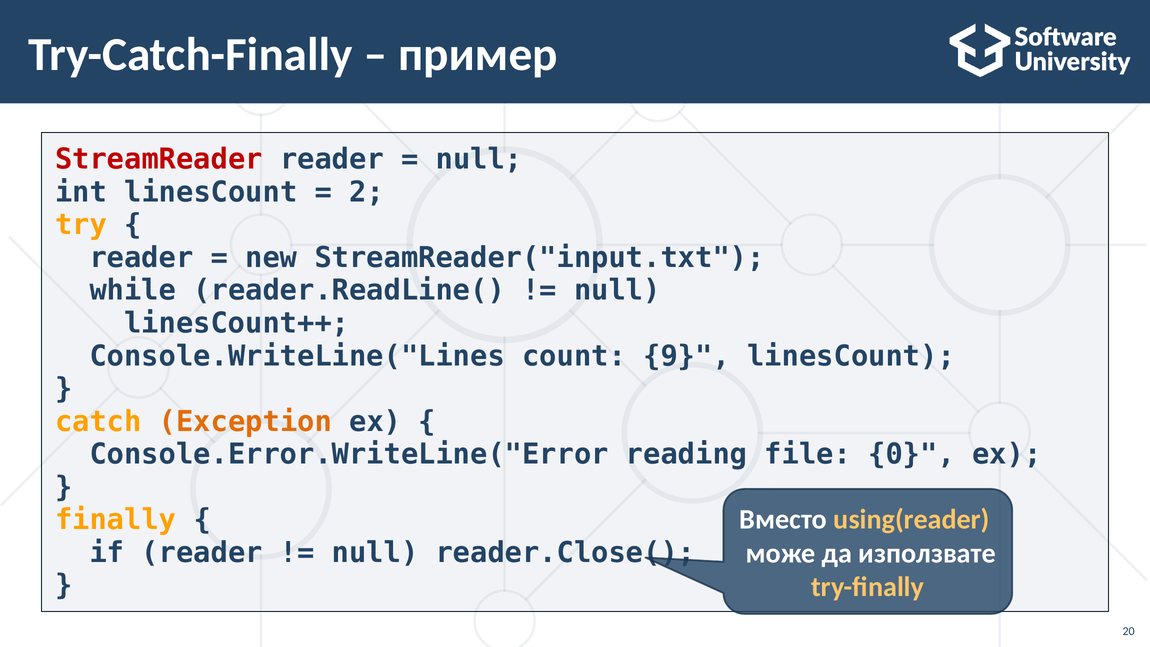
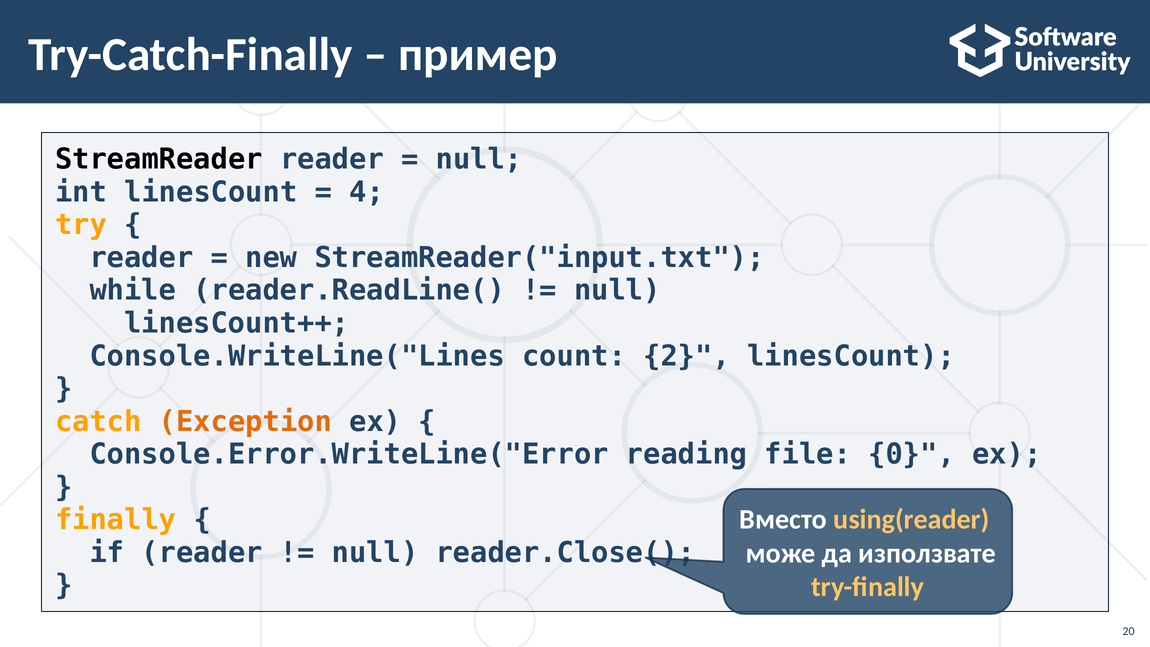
StreamReader colour: red -> black
2: 2 -> 4
9: 9 -> 2
